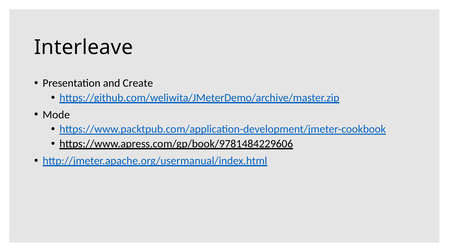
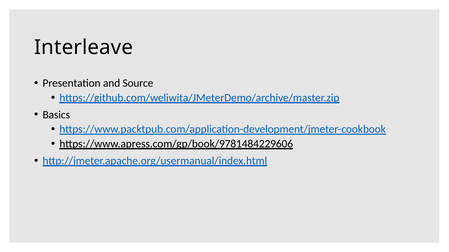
Create: Create -> Source
Mode: Mode -> Basics
